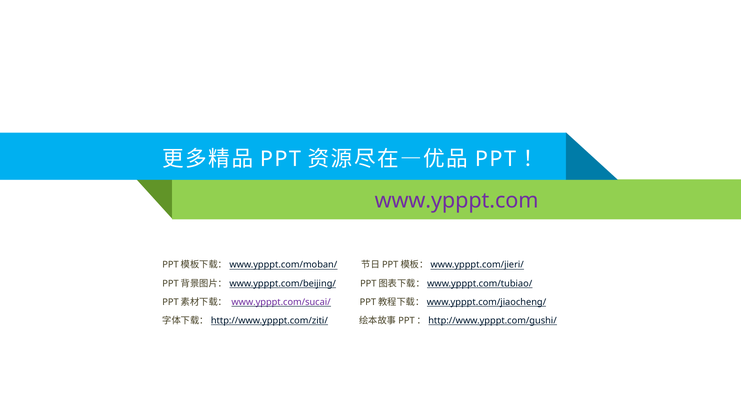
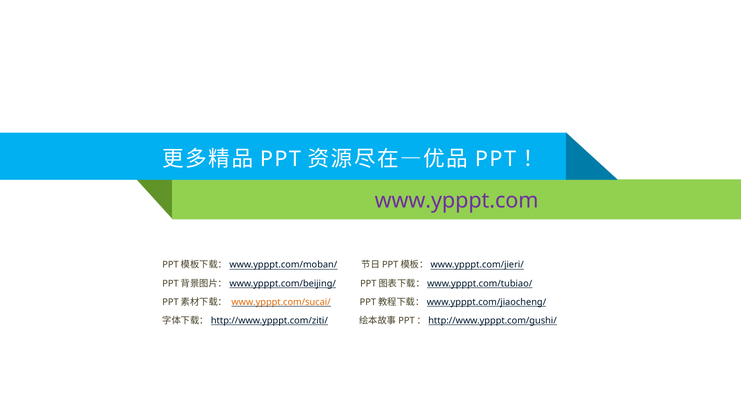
www.ypppt.com/sucai/ colour: purple -> orange
